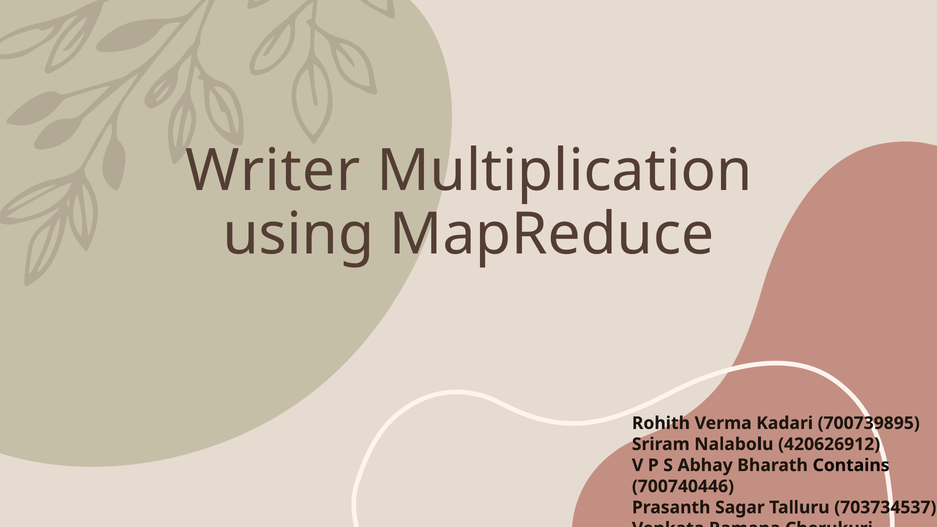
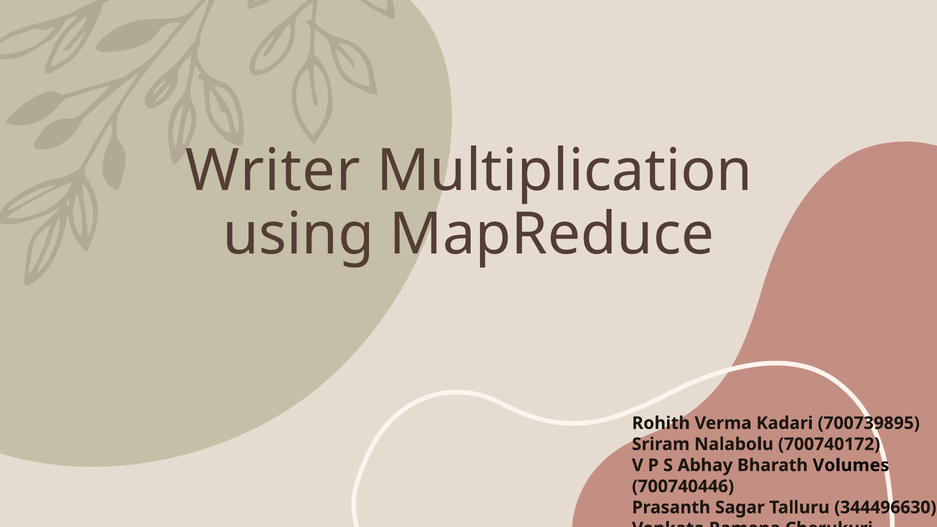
420626912: 420626912 -> 700740172
Contains: Contains -> Volumes
703734537: 703734537 -> 344496630
